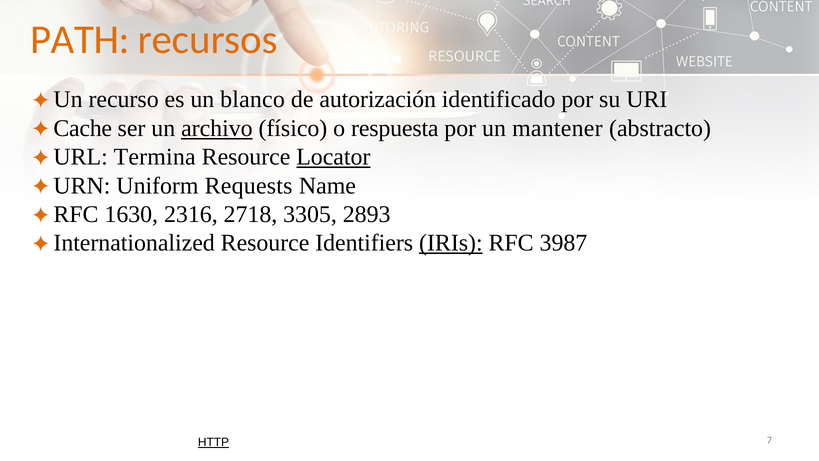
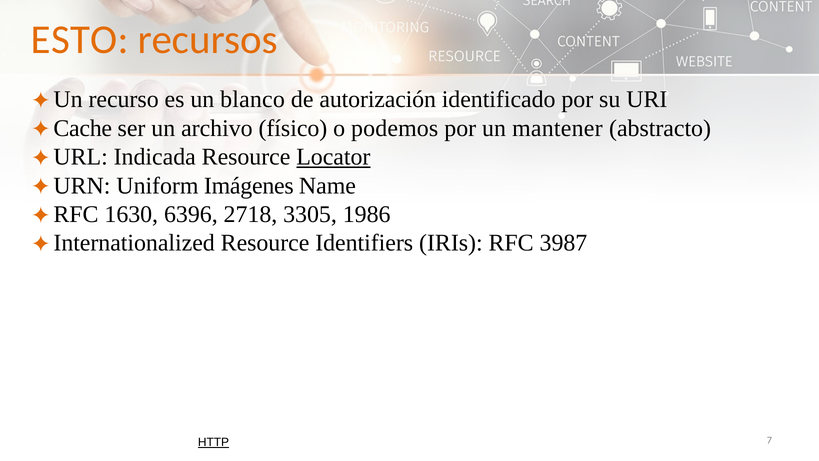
PATH: PATH -> ESTO
archivo underline: present -> none
respuesta: respuesta -> podemos
Termina: Termina -> Indicada
Requests: Requests -> Imágenes
2316: 2316 -> 6396
2893: 2893 -> 1986
IRIs underline: present -> none
